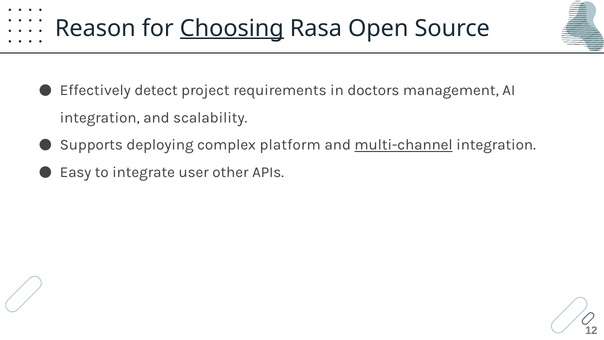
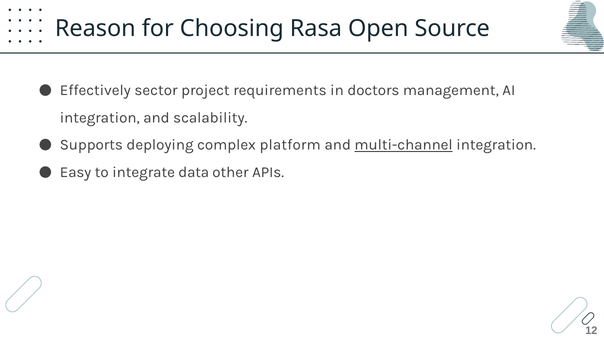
Choosing underline: present -> none
detect: detect -> sector
user: user -> data
